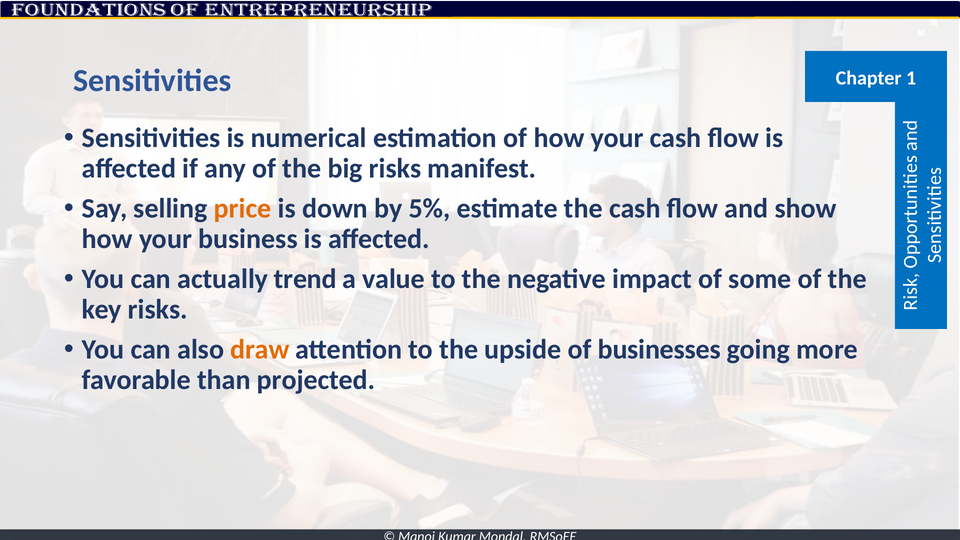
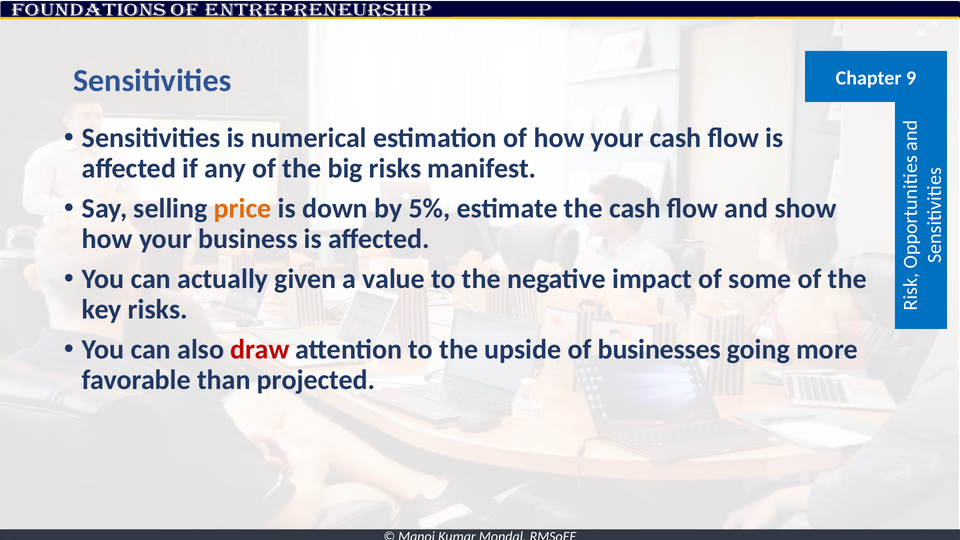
1: 1 -> 9
trend: trend -> given
draw colour: orange -> red
